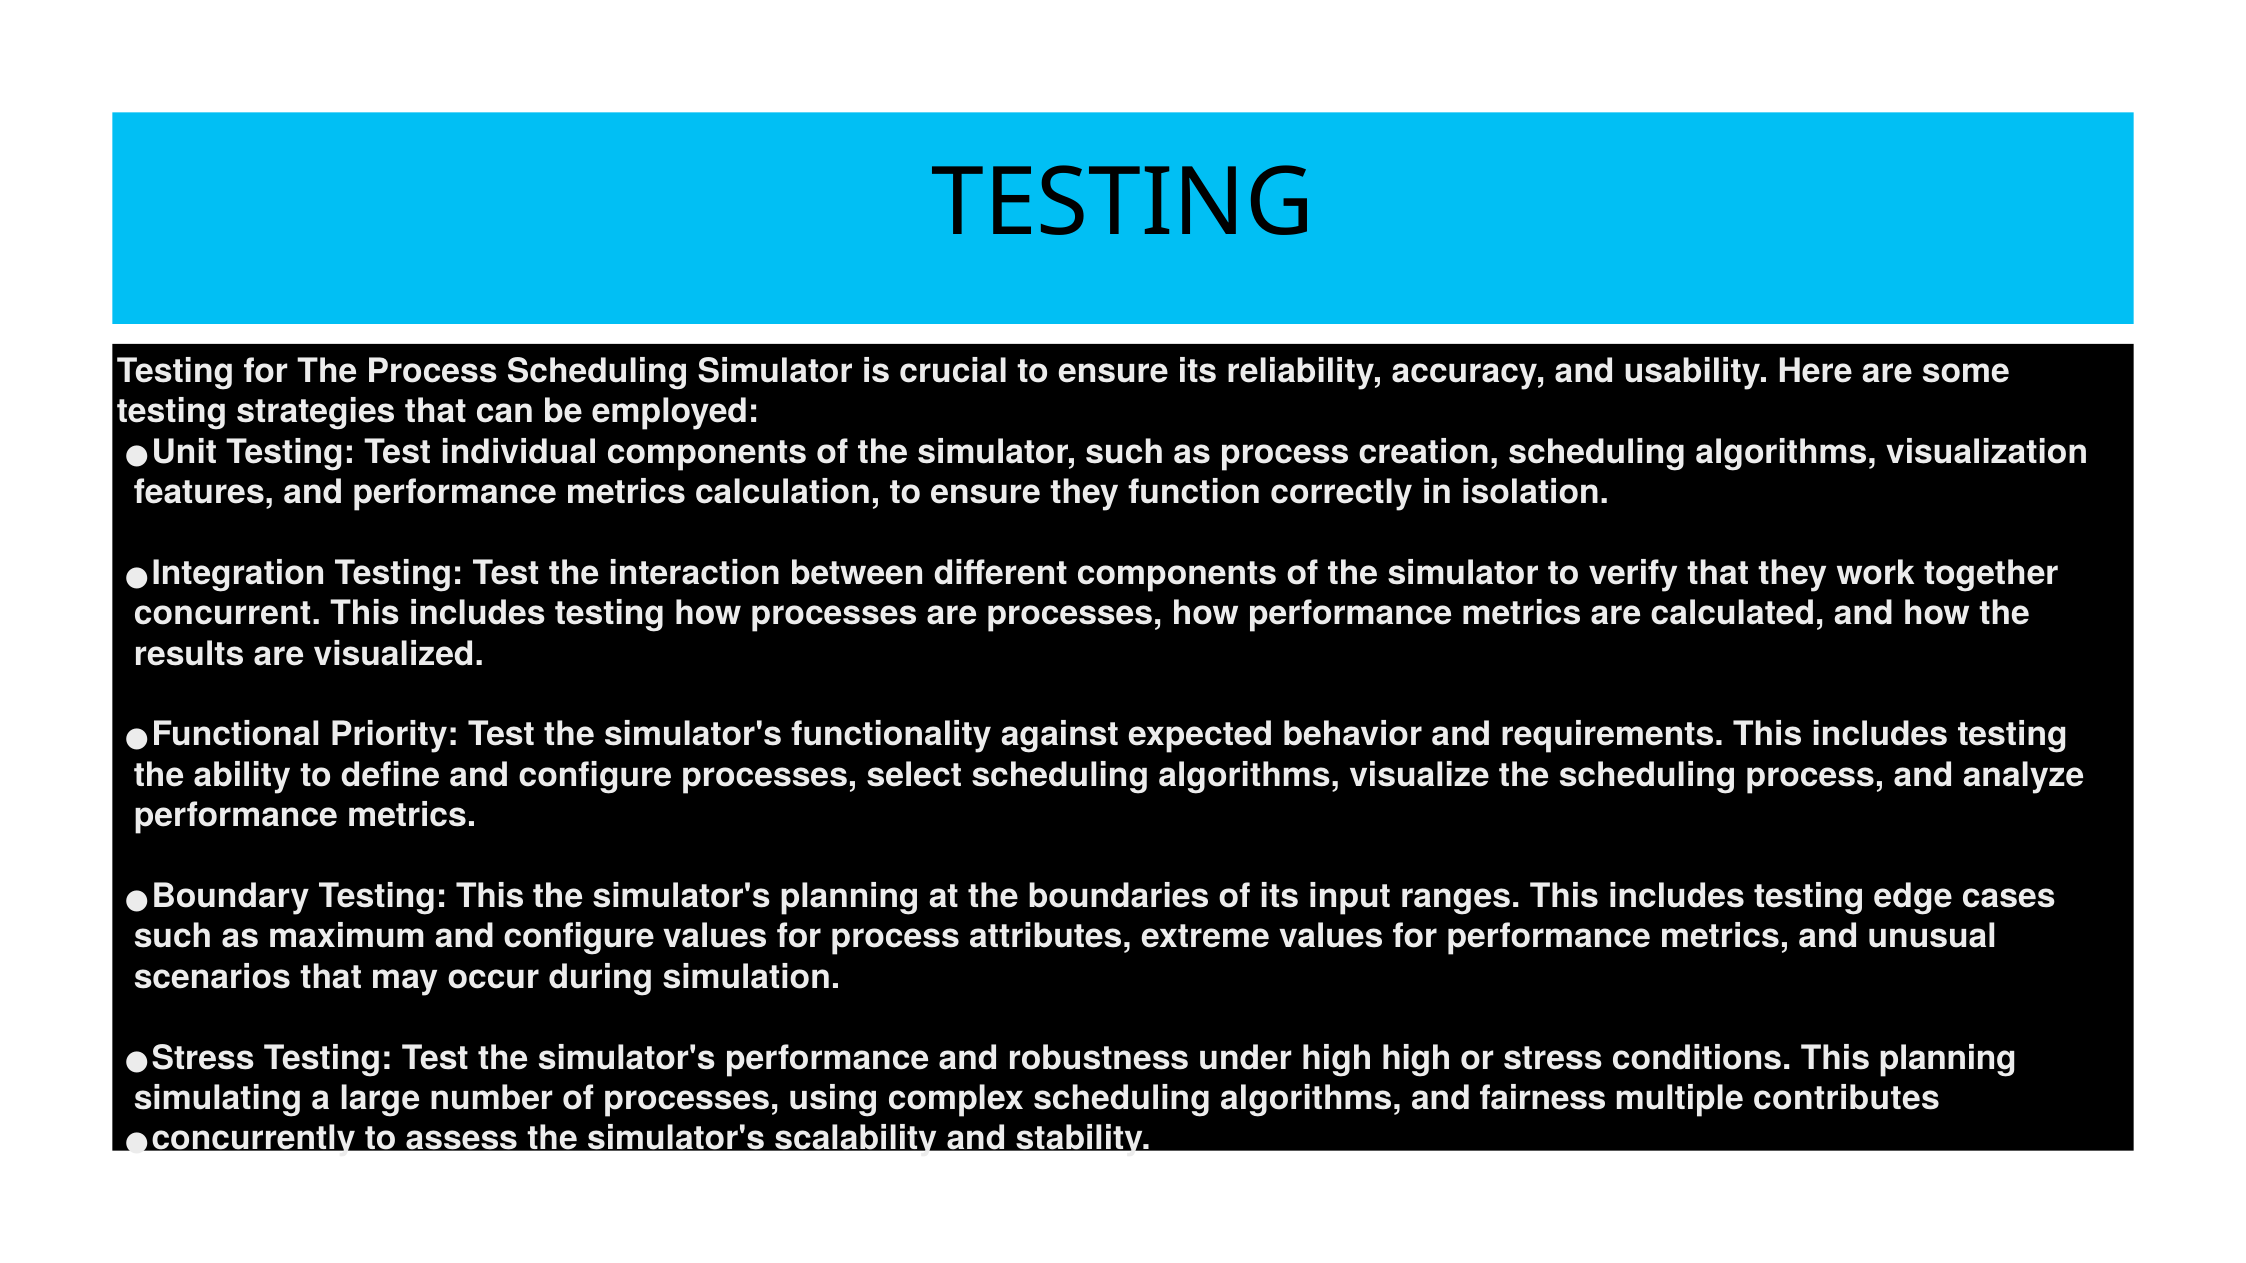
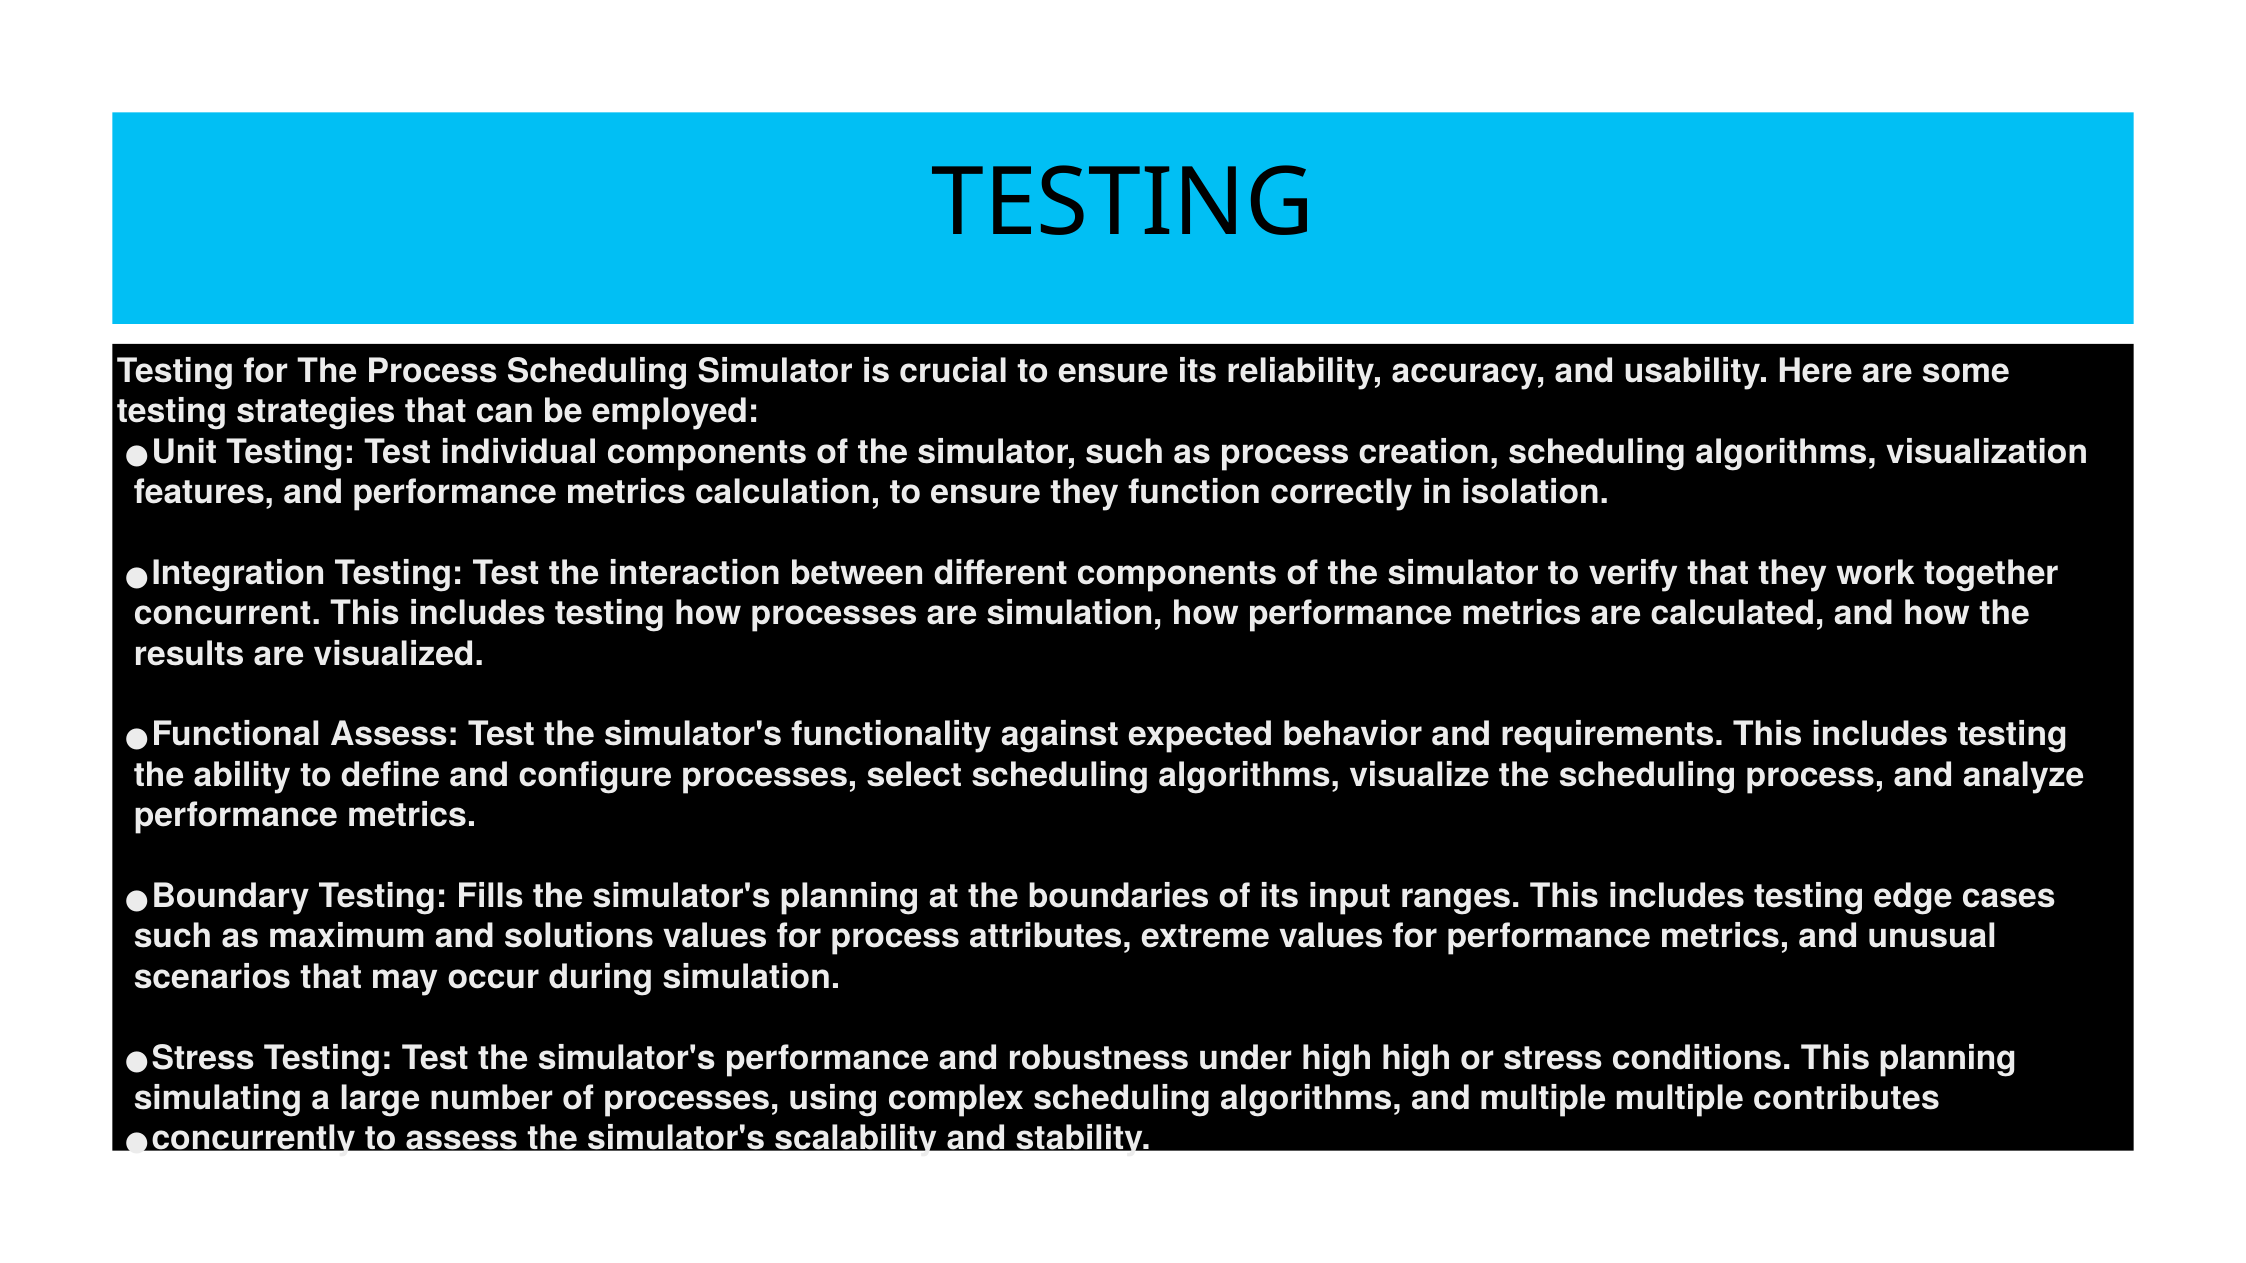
are processes: processes -> simulation
Functional Priority: Priority -> Assess
Testing This: This -> Fills
maximum and configure: configure -> solutions
and fairness: fairness -> multiple
